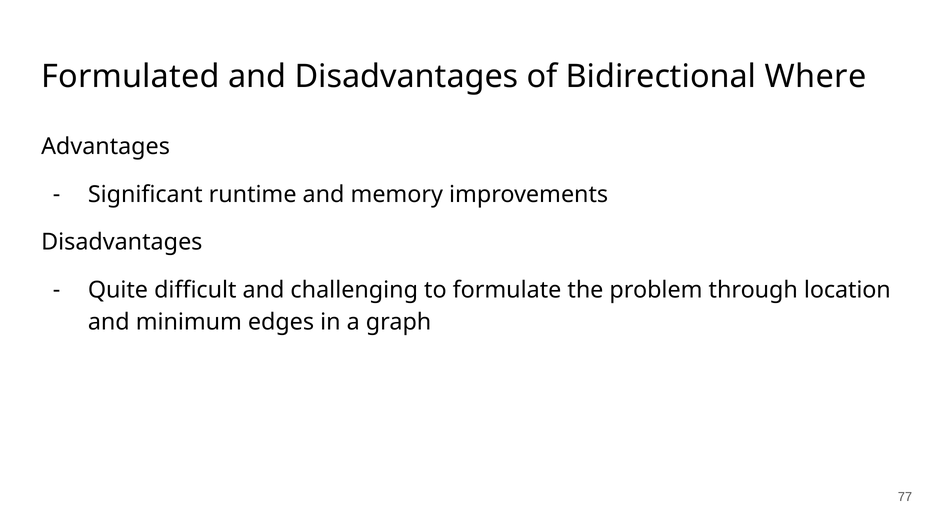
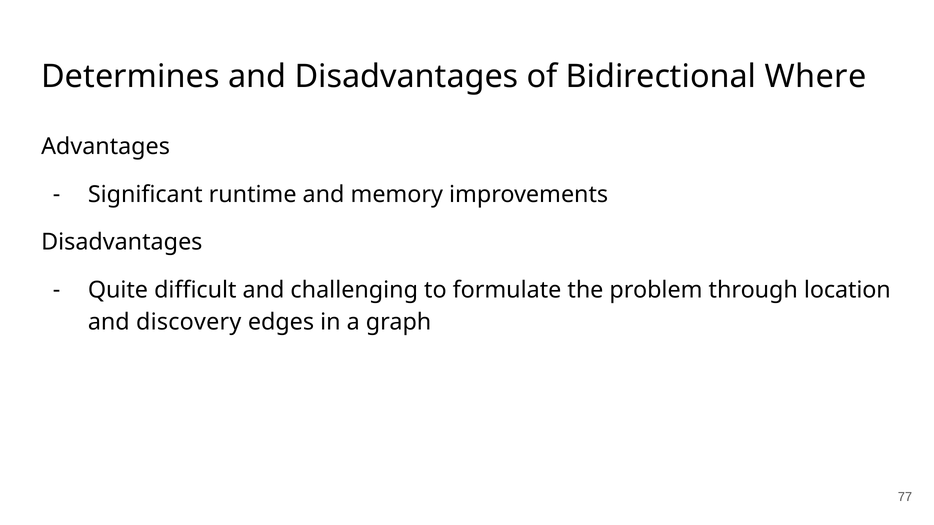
Formulated: Formulated -> Determines
minimum: minimum -> discovery
